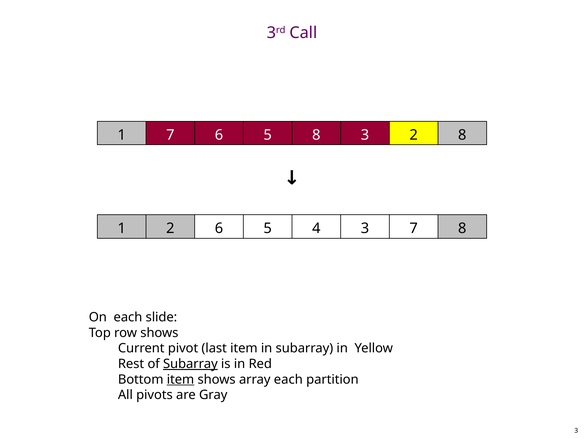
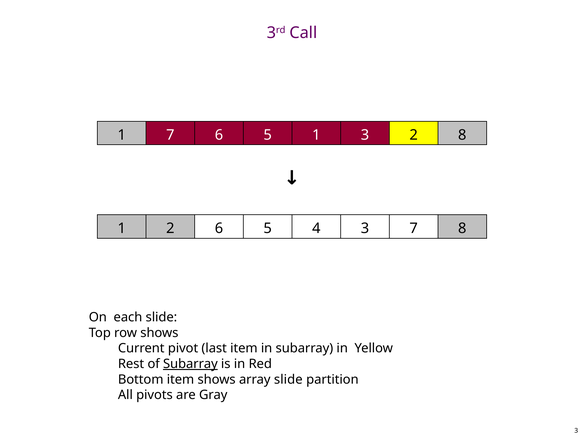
5 8: 8 -> 1
item at (180, 379) underline: present -> none
array each: each -> slide
